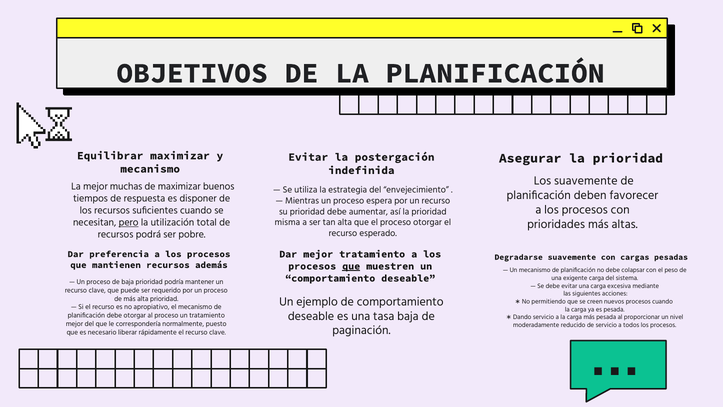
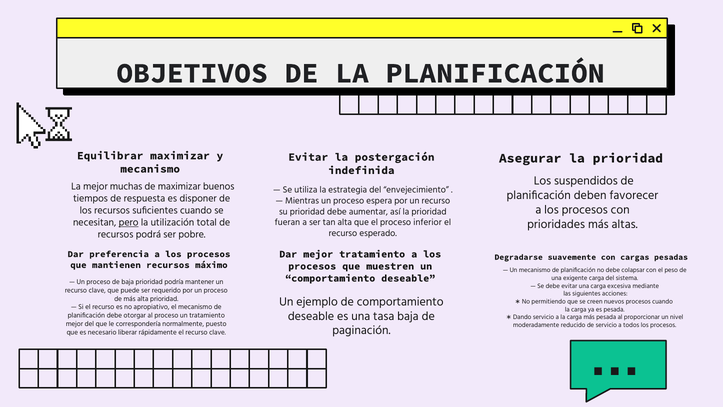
Los suavemente: suavemente -> suspendidos
misma: misma -> fueran
proceso otorgar: otorgar -> inferior
además: además -> máximo
que at (351, 266) underline: present -> none
